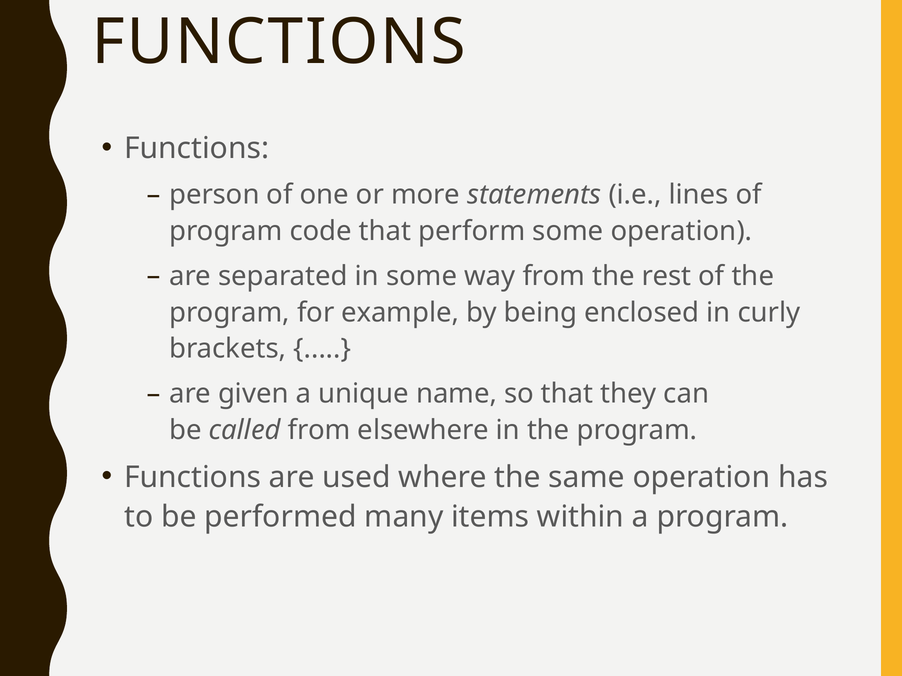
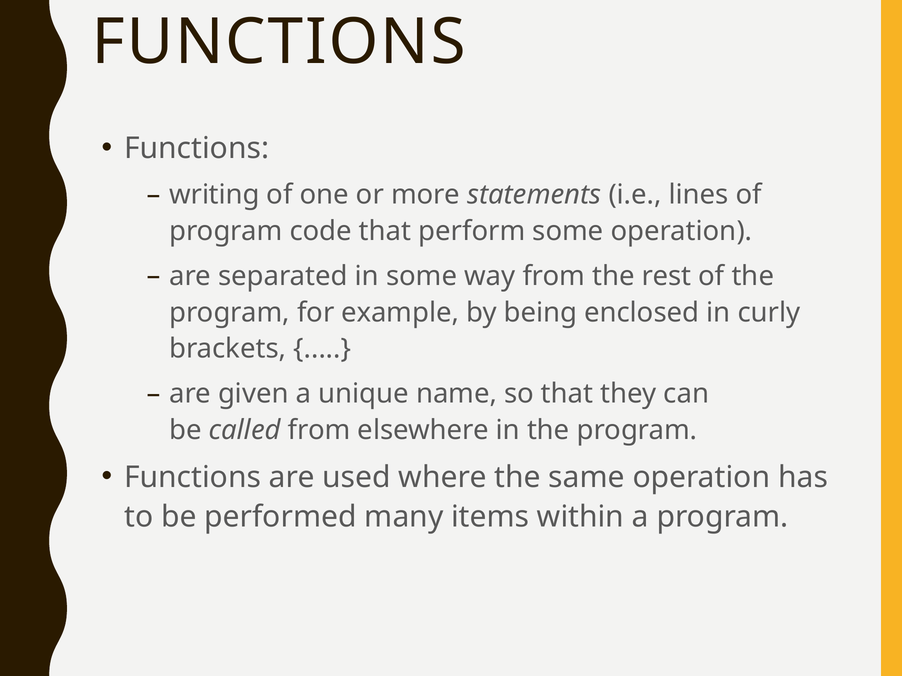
person: person -> writing
